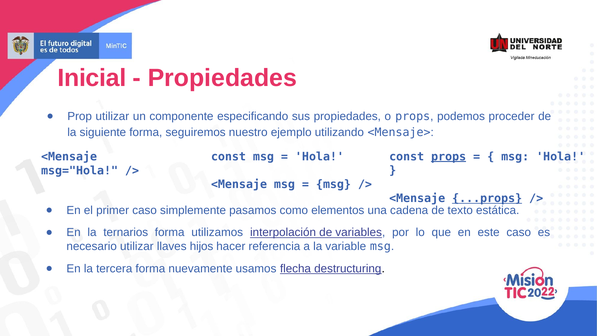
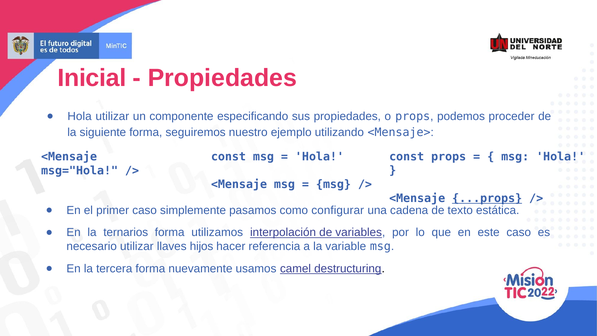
Prop at (80, 116): Prop -> Hola
props at (449, 156) underline: present -> none
elementos: elementos -> configurar
flecha: flecha -> camel
